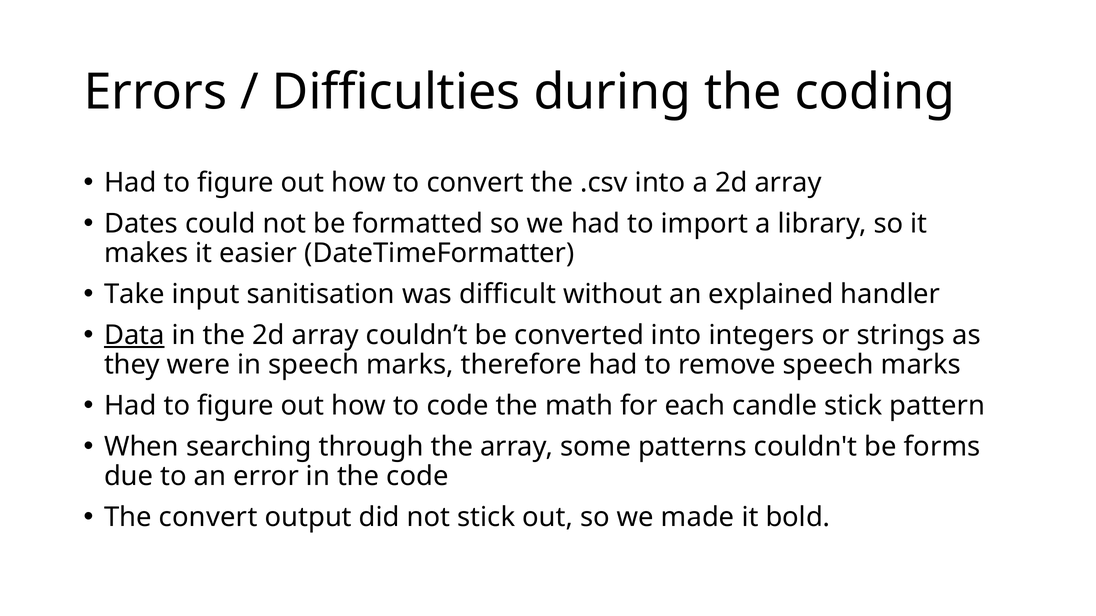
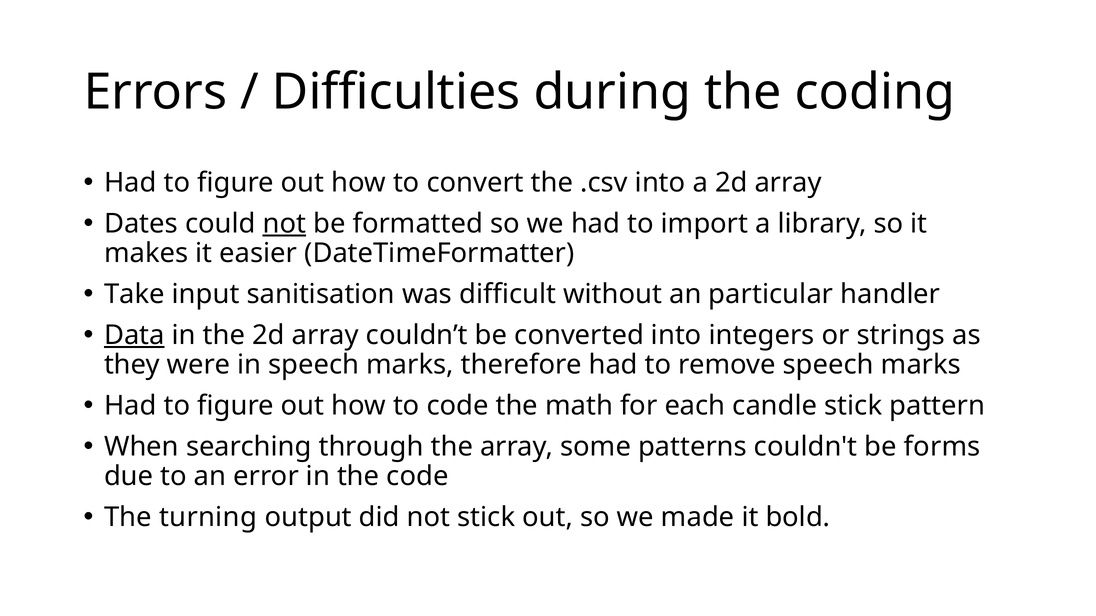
not at (284, 224) underline: none -> present
explained: explained -> particular
The convert: convert -> turning
